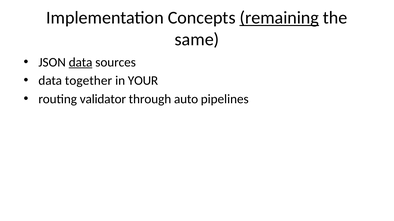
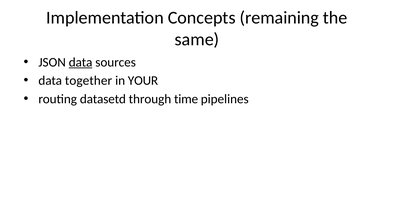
remaining underline: present -> none
validator: validator -> datasetd
auto: auto -> time
